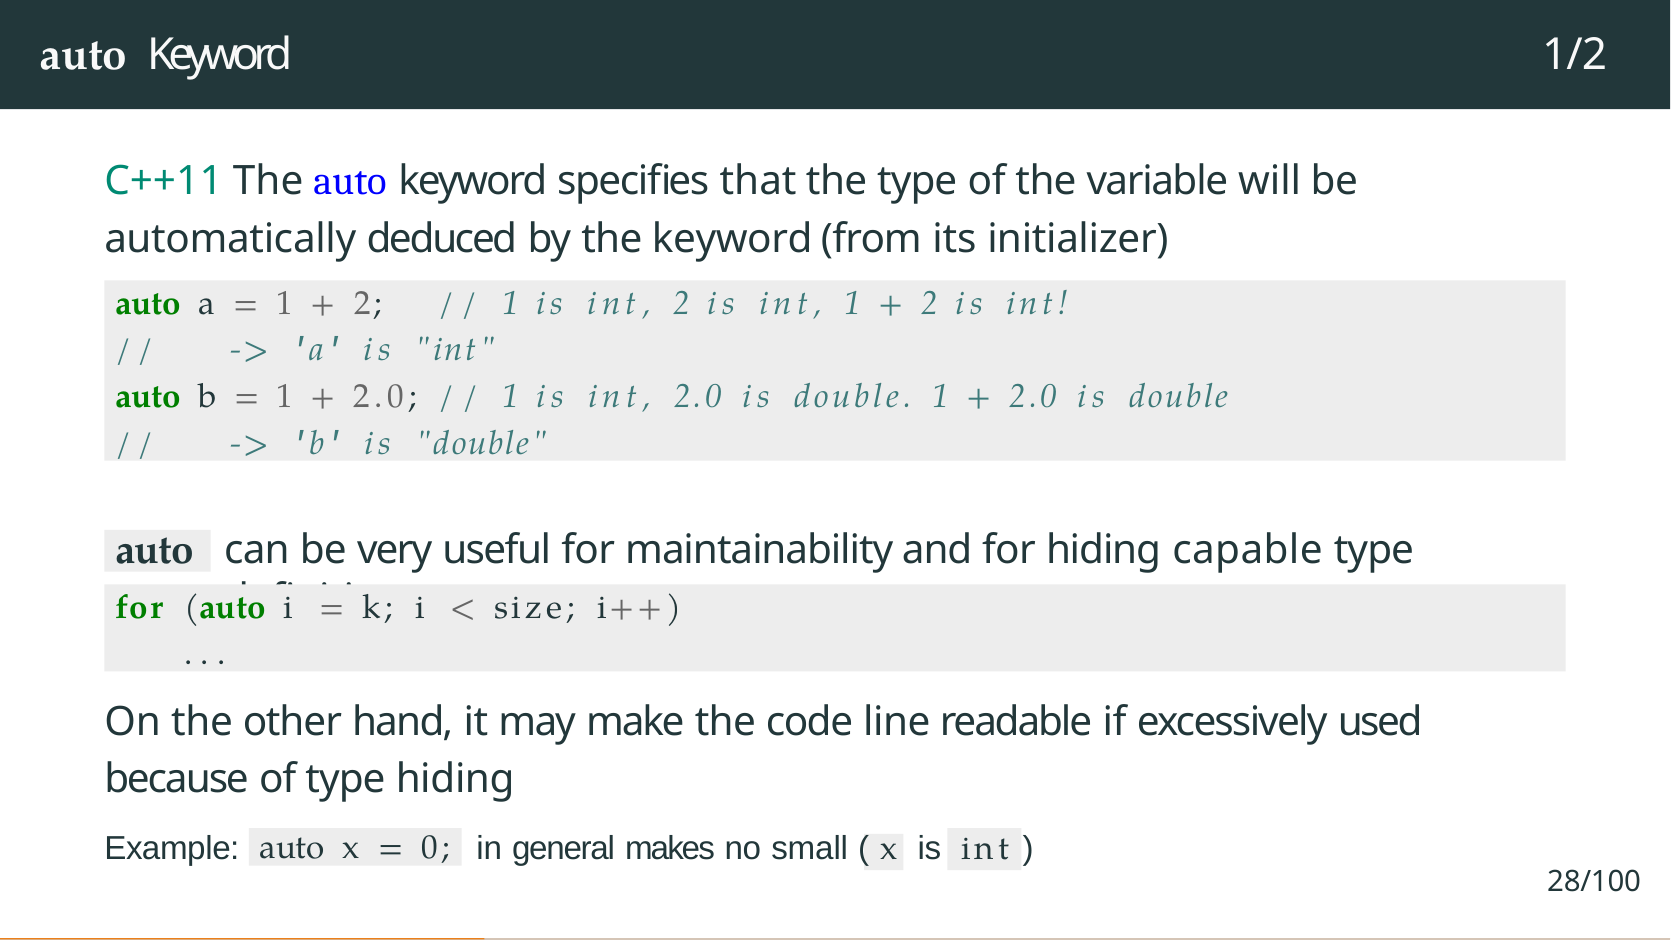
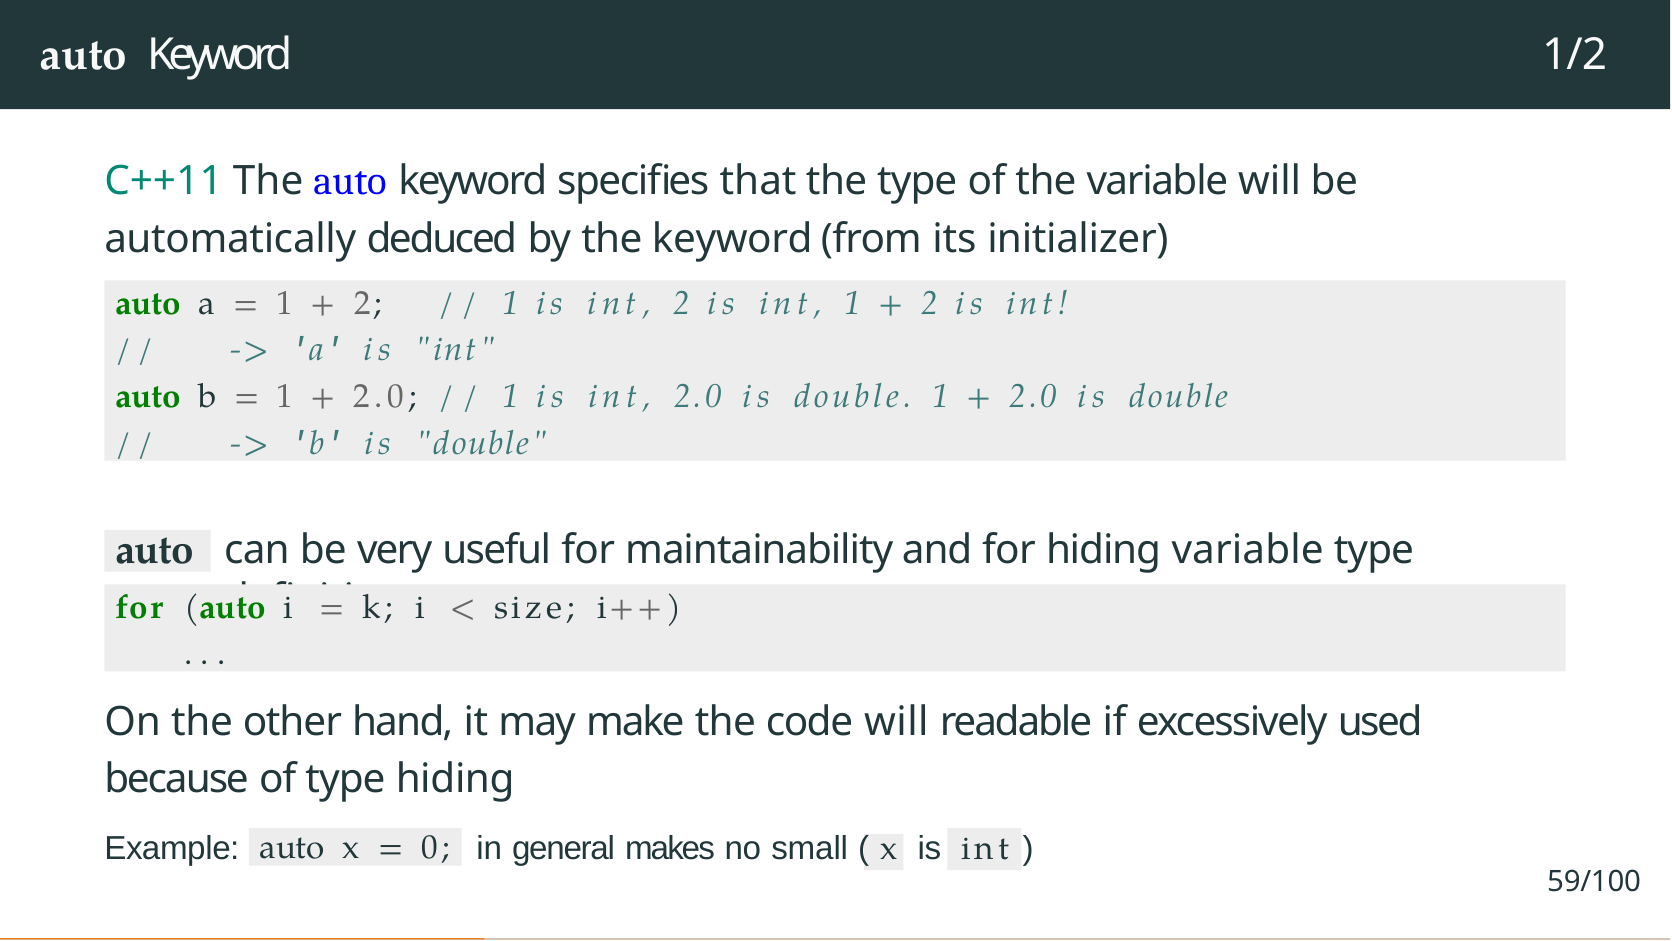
hiding capable: capable -> variable
code line: line -> will
28/100: 28/100 -> 59/100
